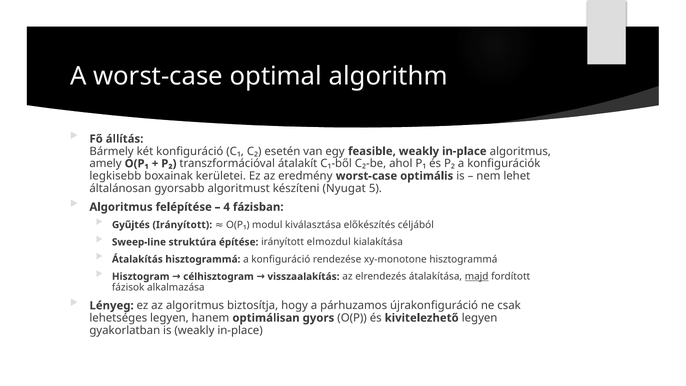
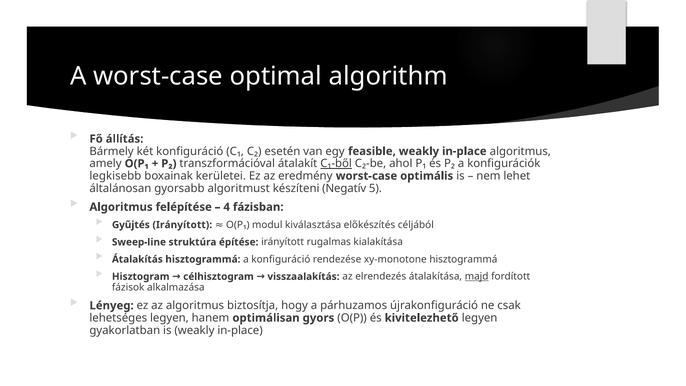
C₁-ből underline: none -> present
Nyugat: Nyugat -> Negatív
elmozdul: elmozdul -> rugalmas
